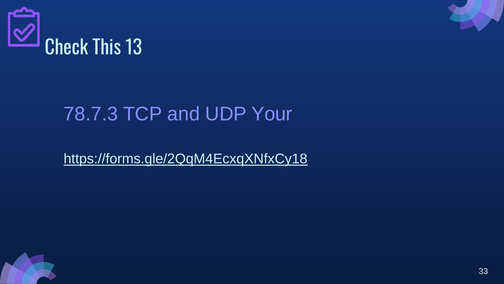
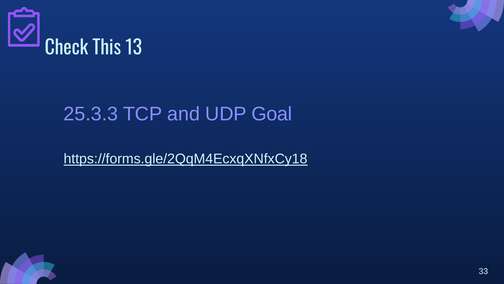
78.7.3: 78.7.3 -> 25.3.3
Your: Your -> Goal
